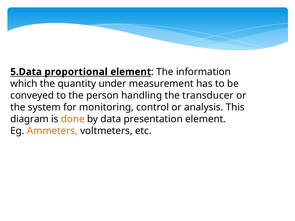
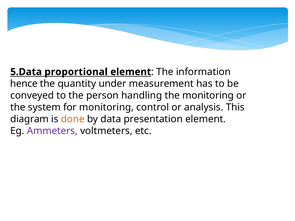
which: which -> hence
the transducer: transducer -> monitoring
Ammeters colour: orange -> purple
